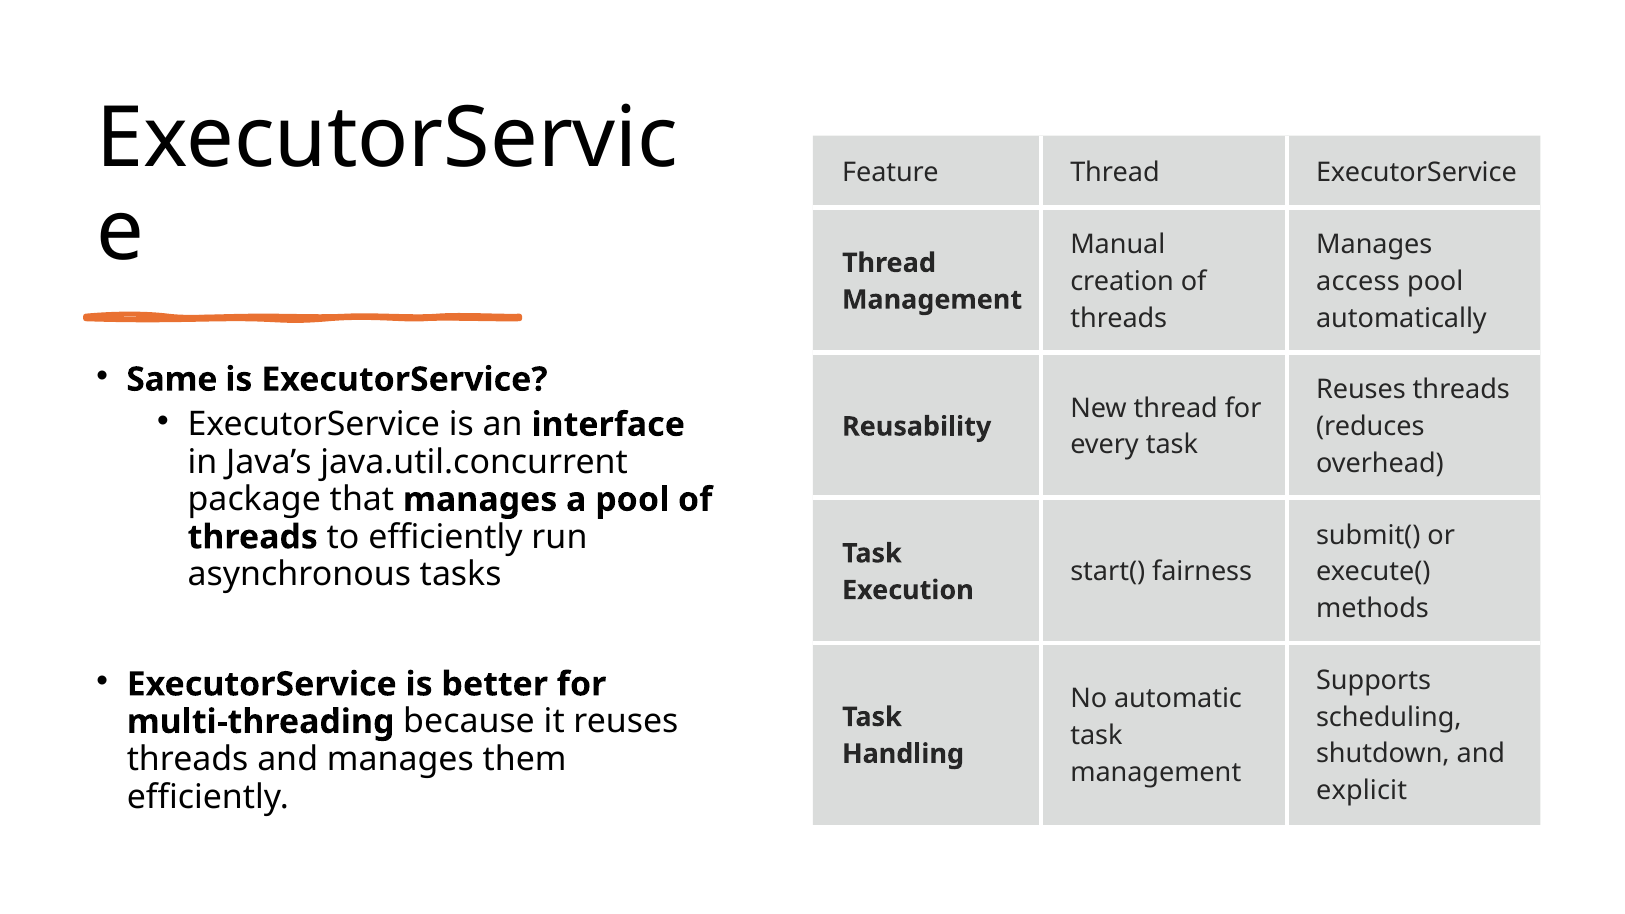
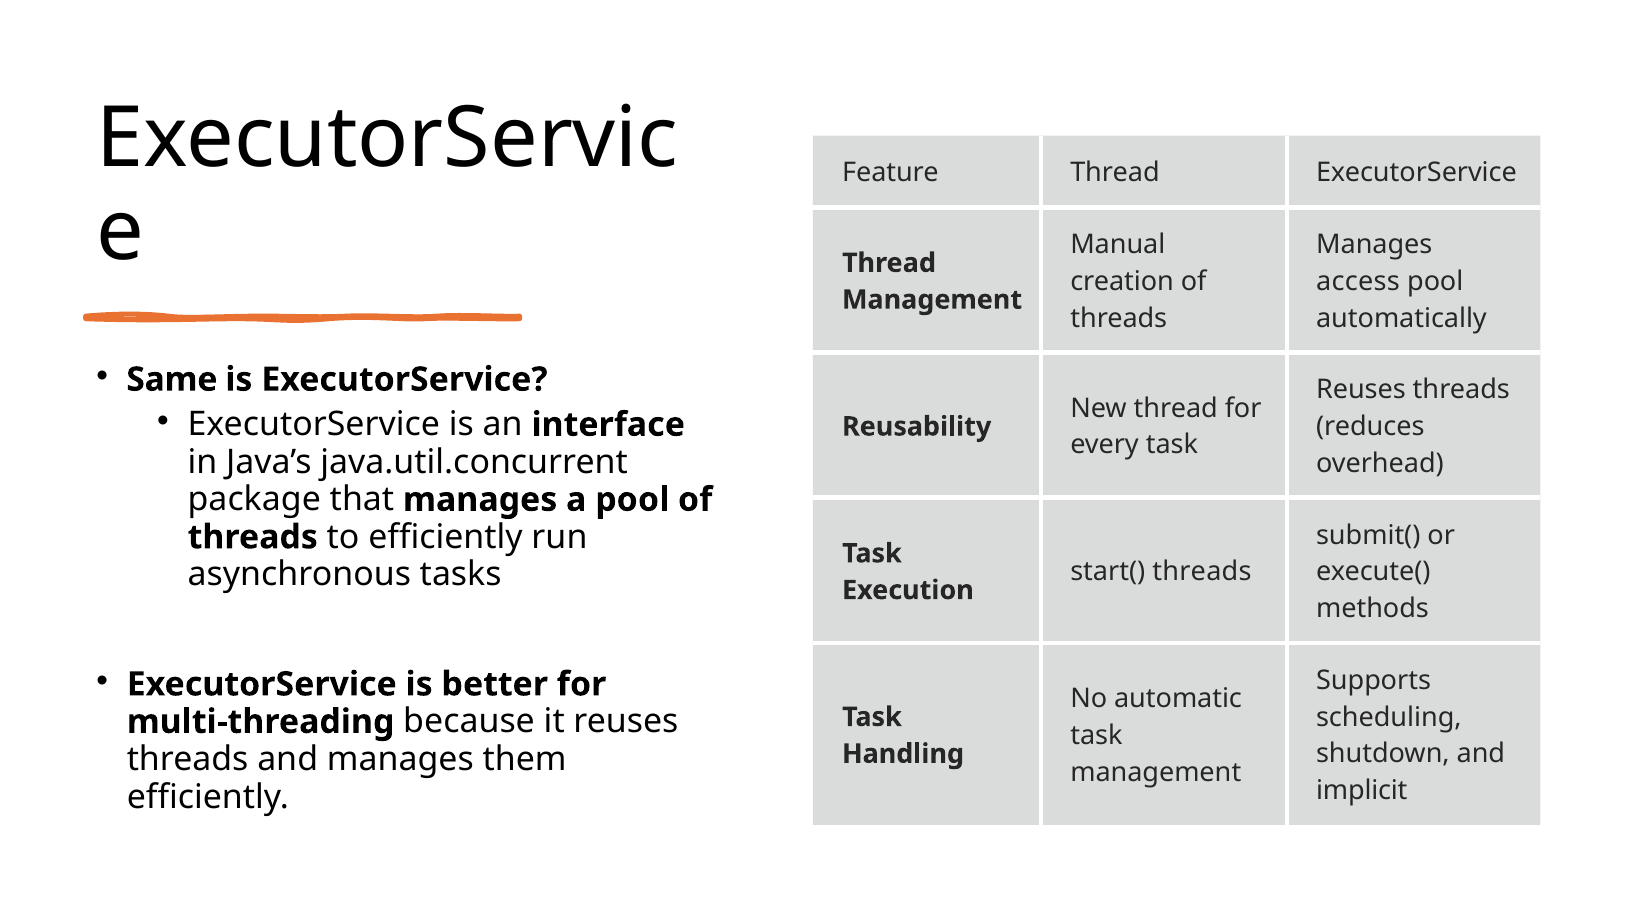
start( fairness: fairness -> threads
explicit: explicit -> implicit
